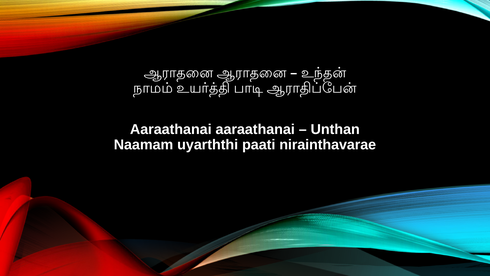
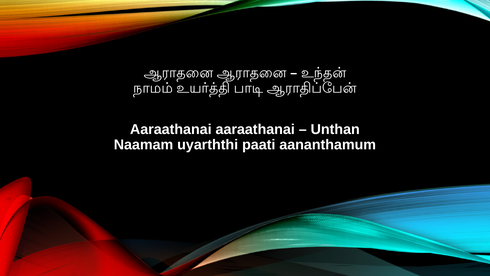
nirainthavarae: nirainthavarae -> aananthamum
